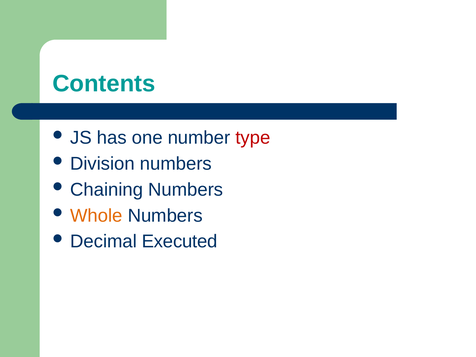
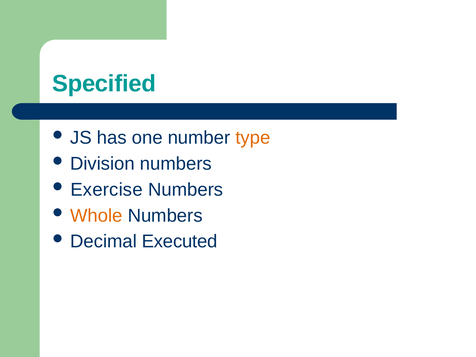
Contents: Contents -> Specified
type colour: red -> orange
Chaining: Chaining -> Exercise
